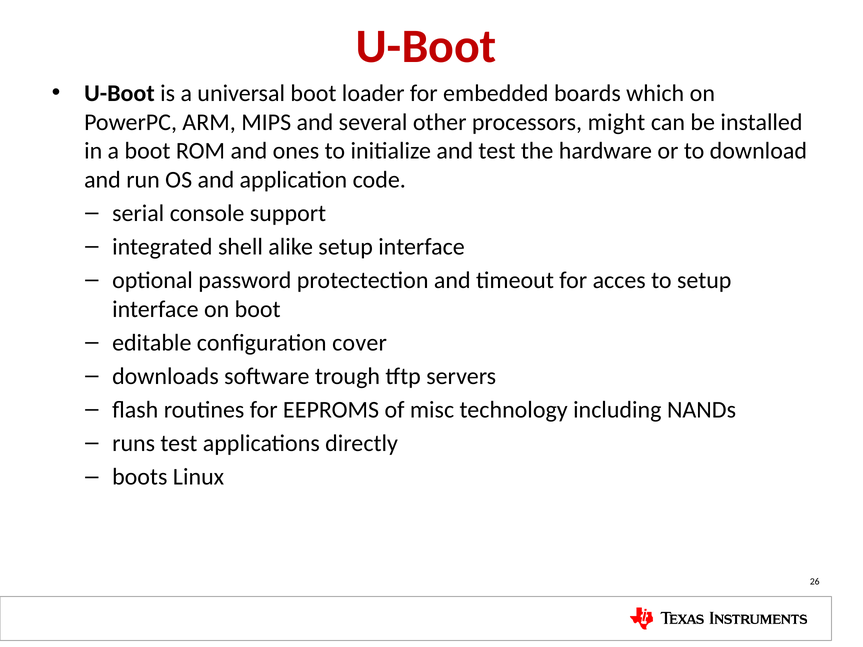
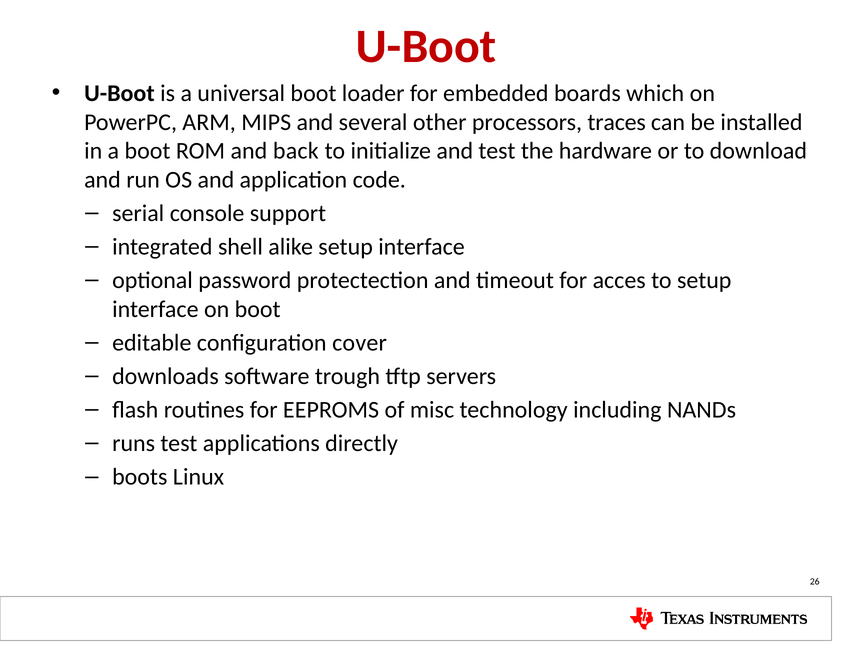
might: might -> traces
ones: ones -> back
